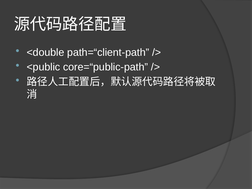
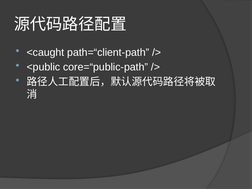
<double: <double -> <caught
